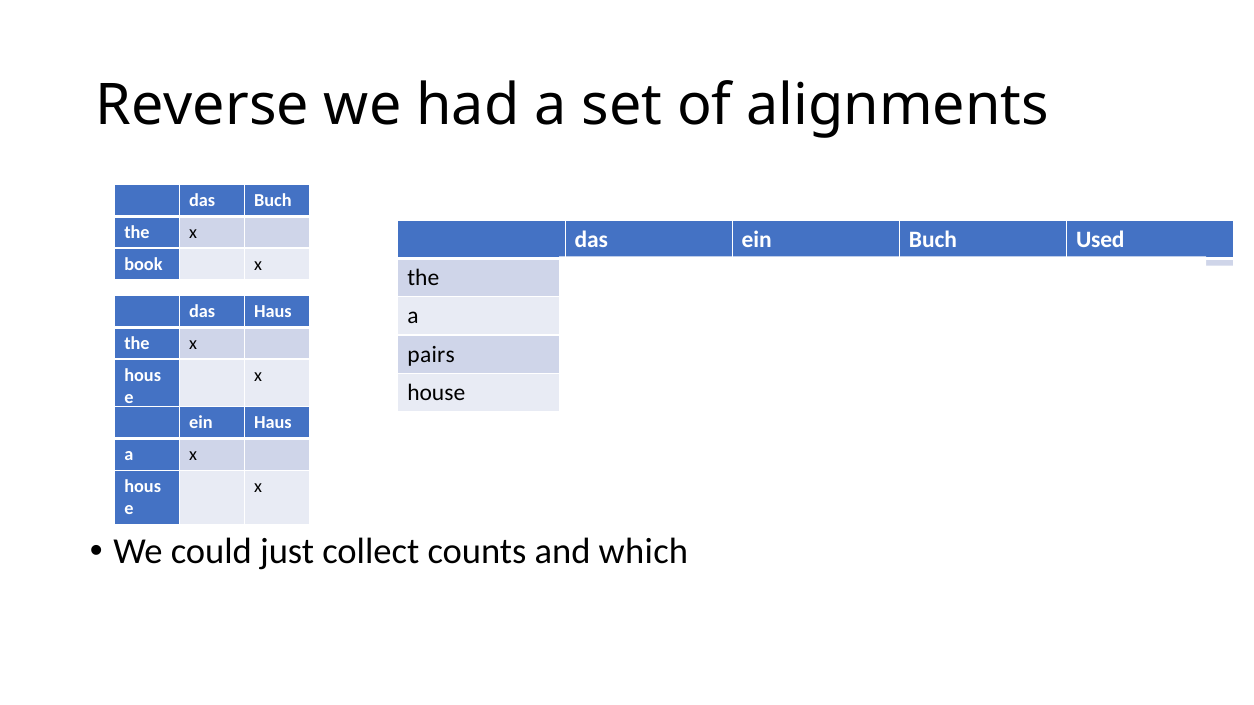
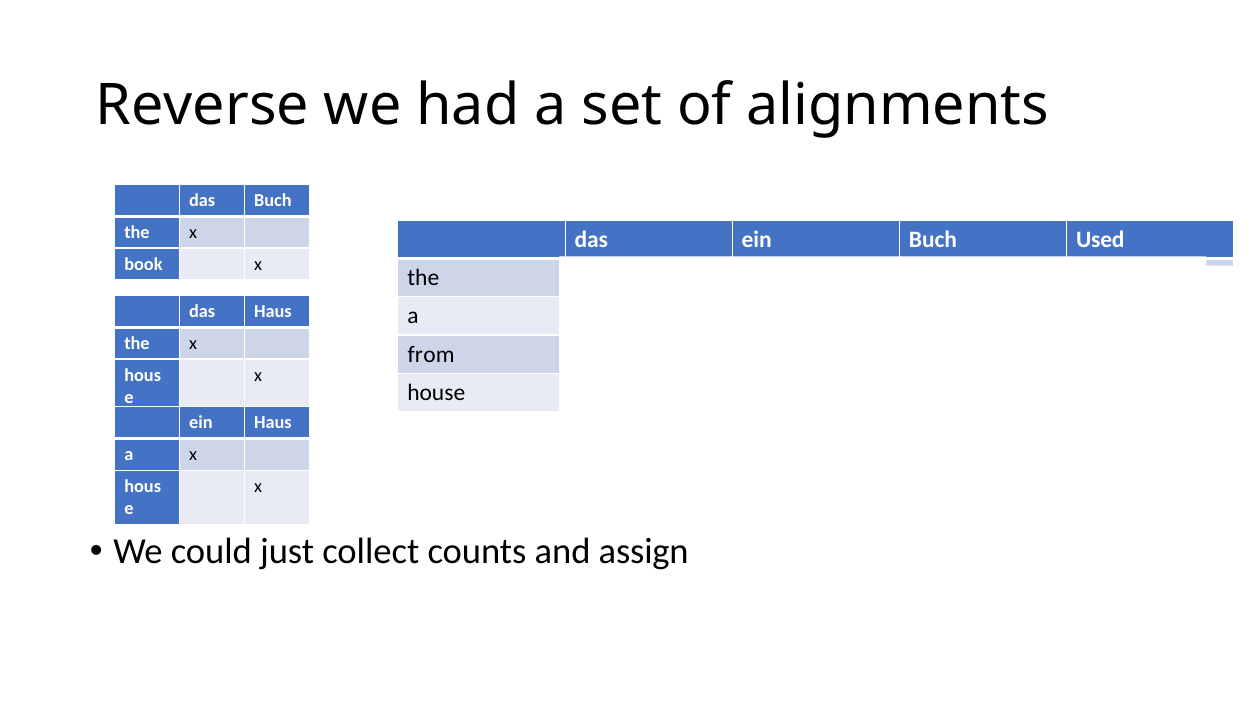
pairs: pairs -> from
which: which -> assign
